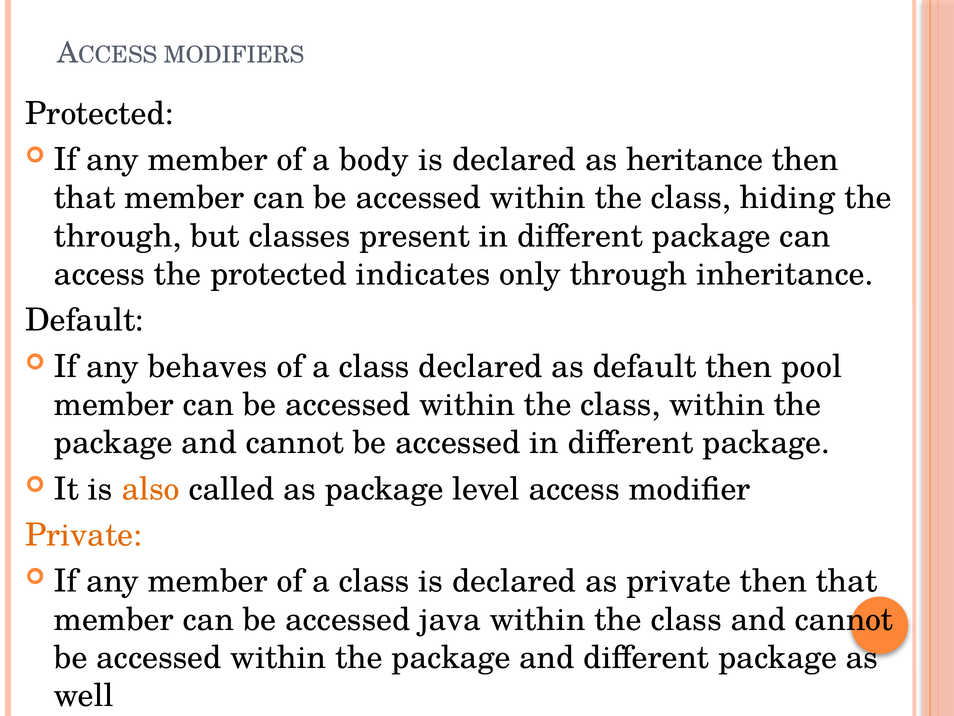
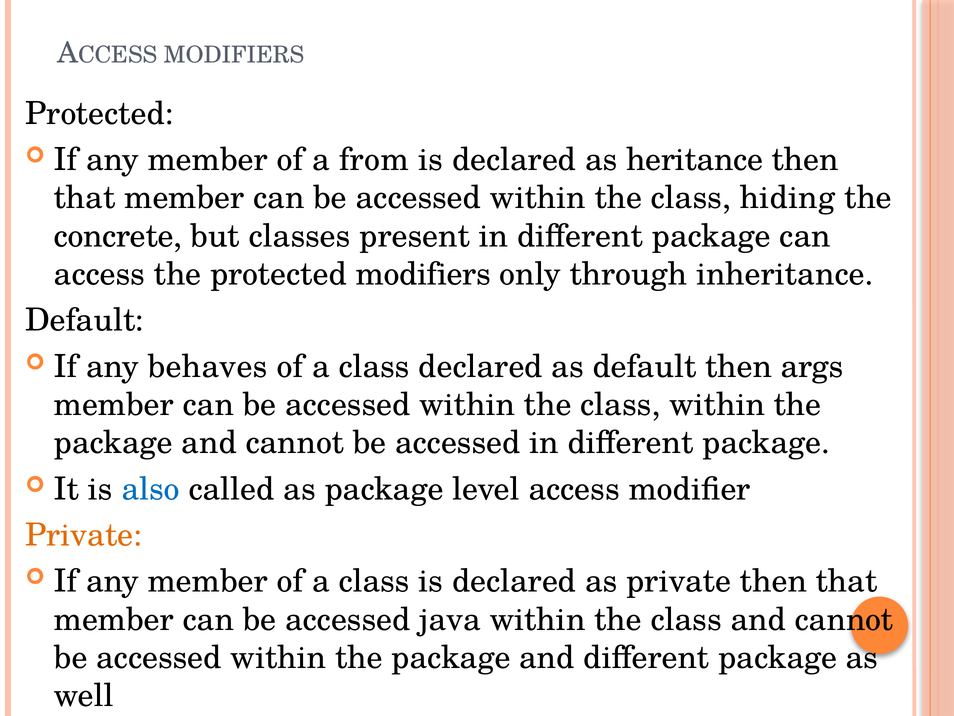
body: body -> from
through at (118, 236): through -> concrete
protected indicates: indicates -> modifiers
pool: pool -> args
also colour: orange -> blue
